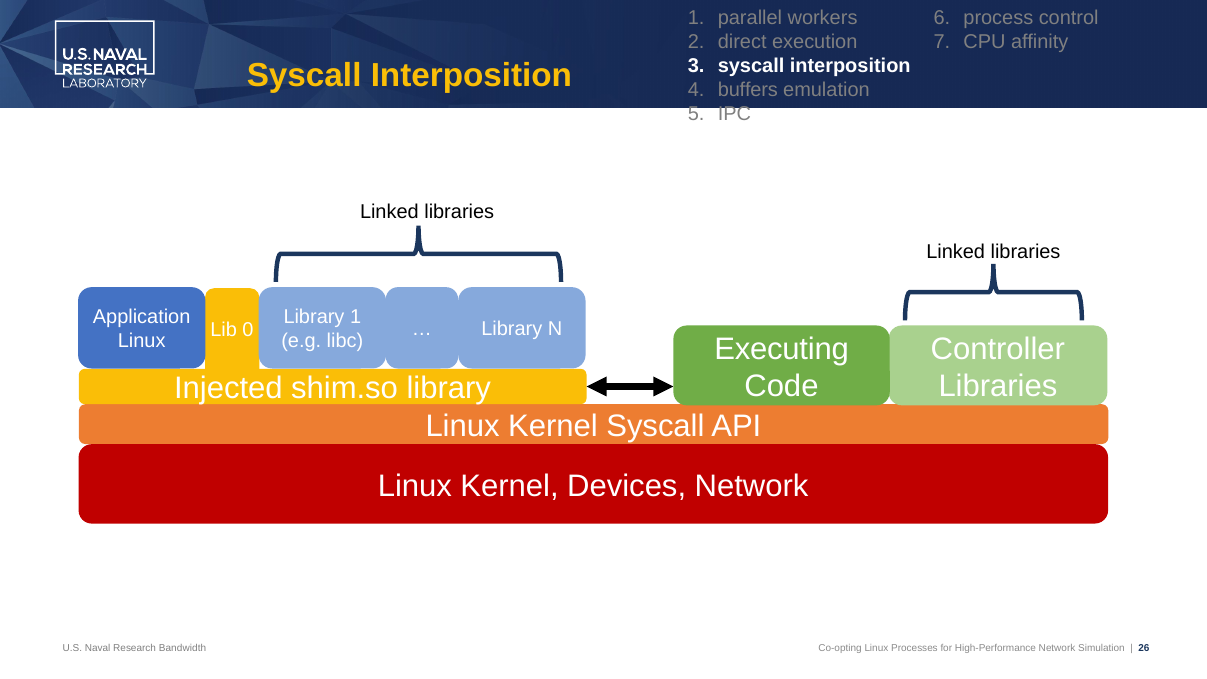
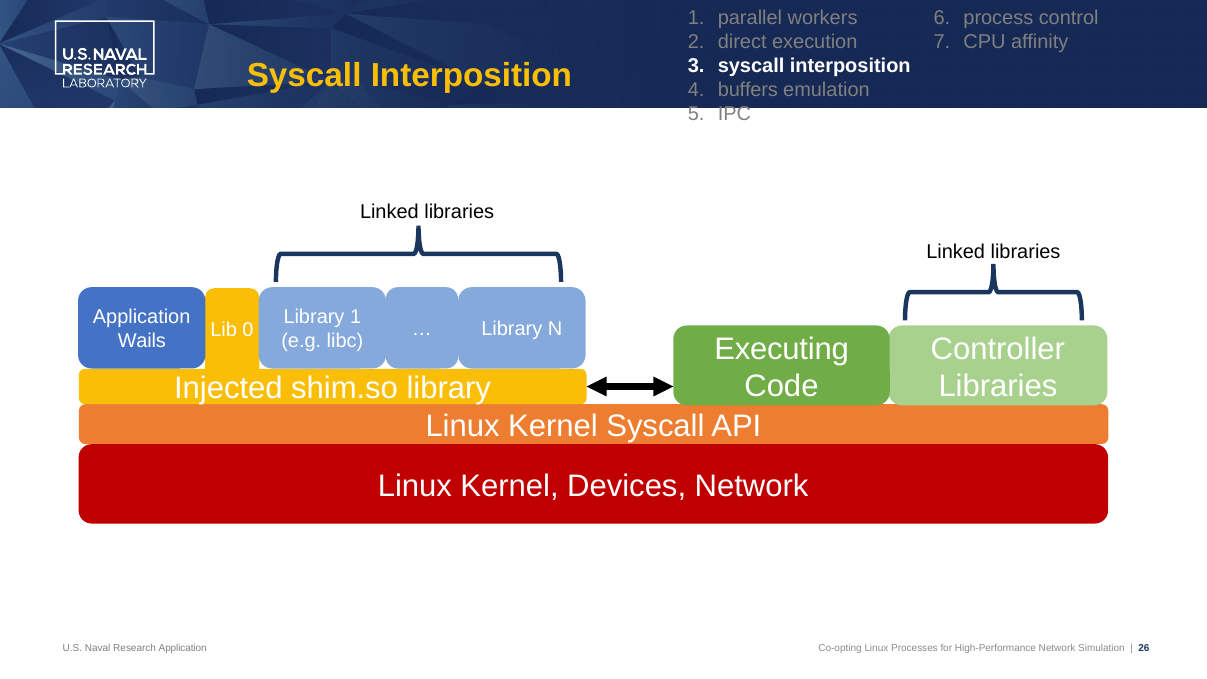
Linux at (142, 341): Linux -> Wails
Research Bandwidth: Bandwidth -> Application
